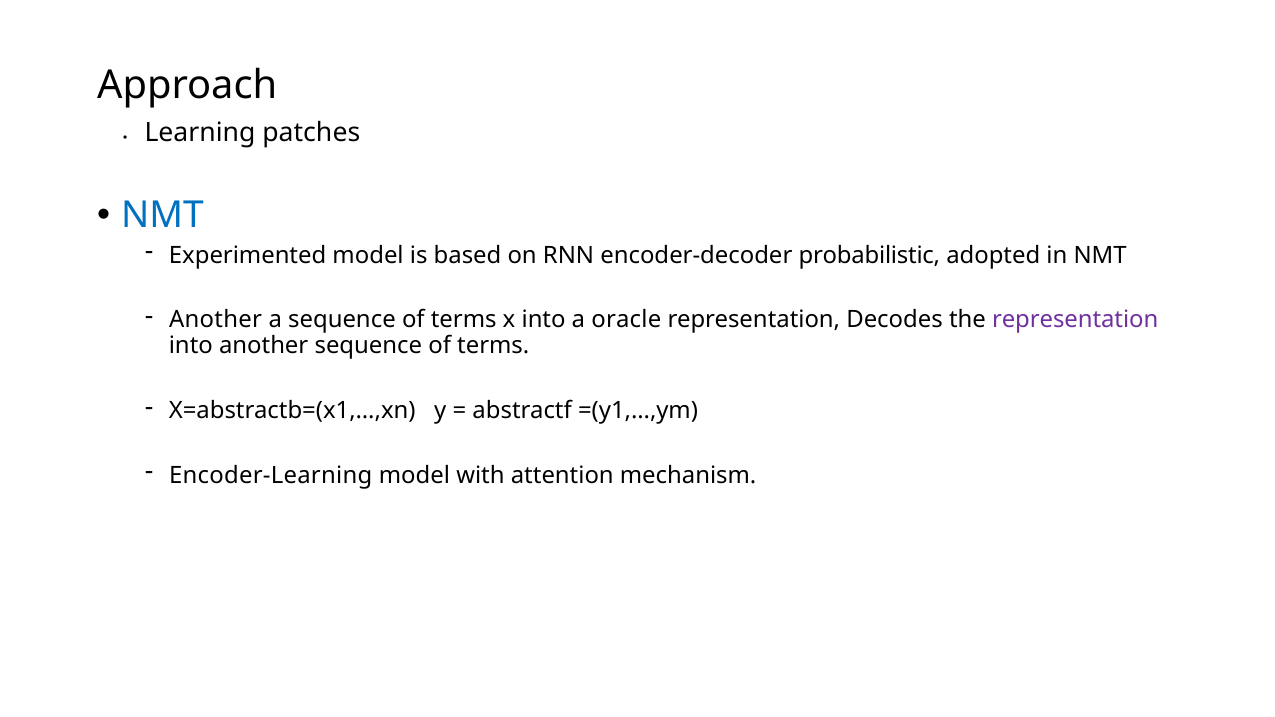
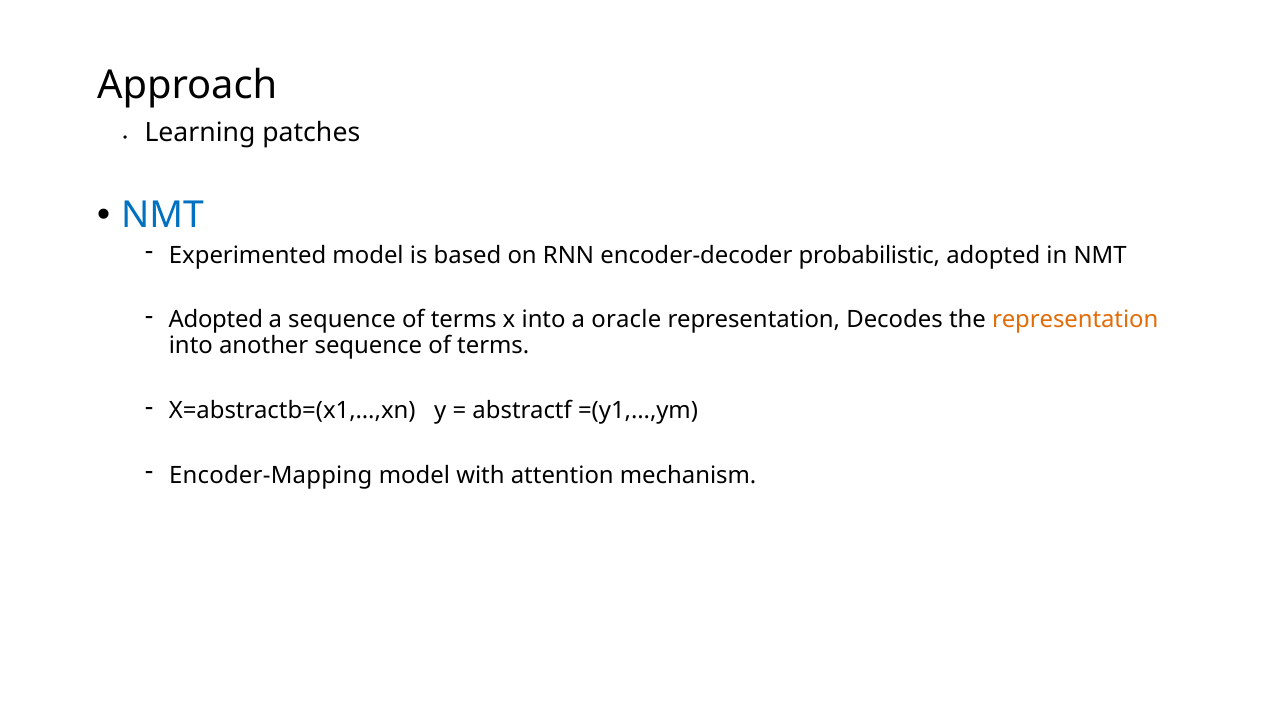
Another at (216, 320): Another -> Adopted
representation at (1075, 320) colour: purple -> orange
Encoder-Learning: Encoder-Learning -> Encoder-Mapping
